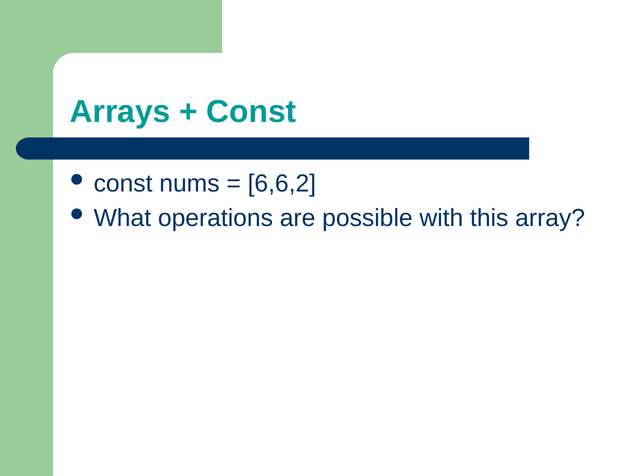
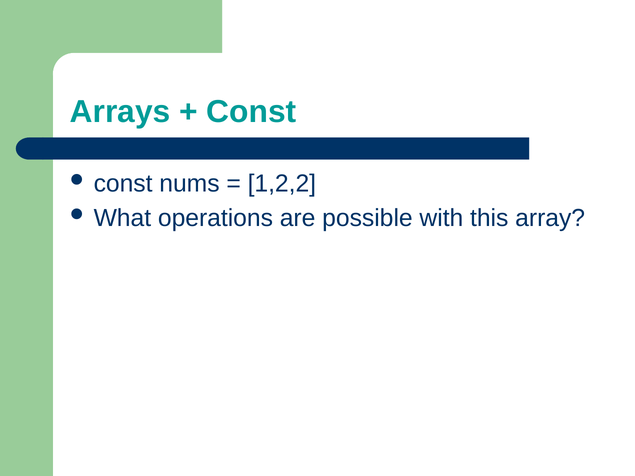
6,6,2: 6,6,2 -> 1,2,2
